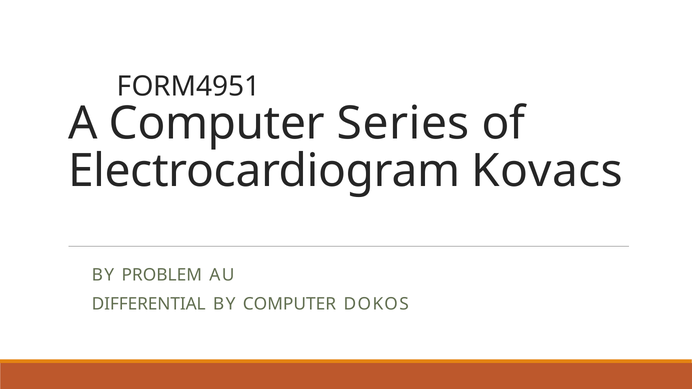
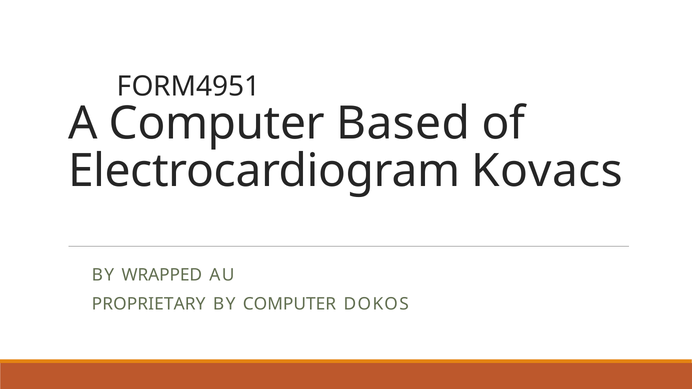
Series: Series -> Based
PROBLEM: PROBLEM -> WRAPPED
DIFFERENTIAL: DIFFERENTIAL -> PROPRIETARY
